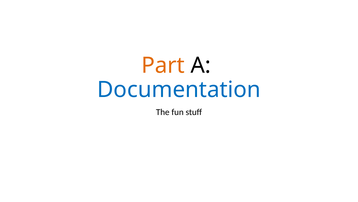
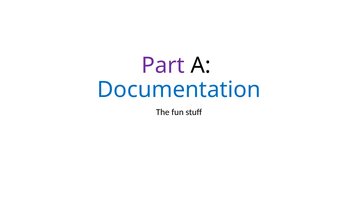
Part colour: orange -> purple
